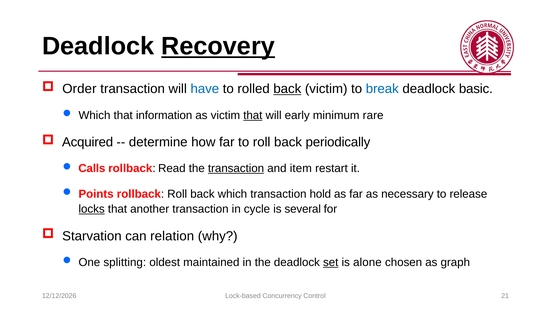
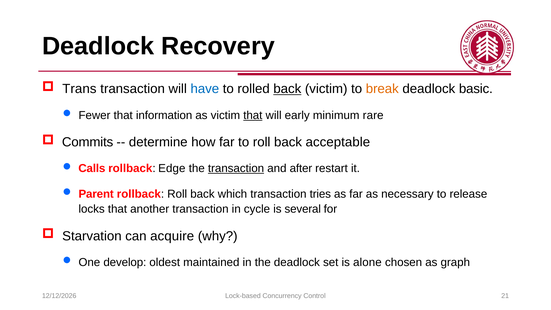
Recovery underline: present -> none
Order: Order -> Trans
break colour: blue -> orange
Which at (94, 115): Which -> Fewer
Acquired: Acquired -> Commits
periodically: periodically -> acceptable
Read: Read -> Edge
item: item -> after
Points: Points -> Parent
hold: hold -> tries
locks underline: present -> none
relation: relation -> acquire
splitting: splitting -> develop
set underline: present -> none
